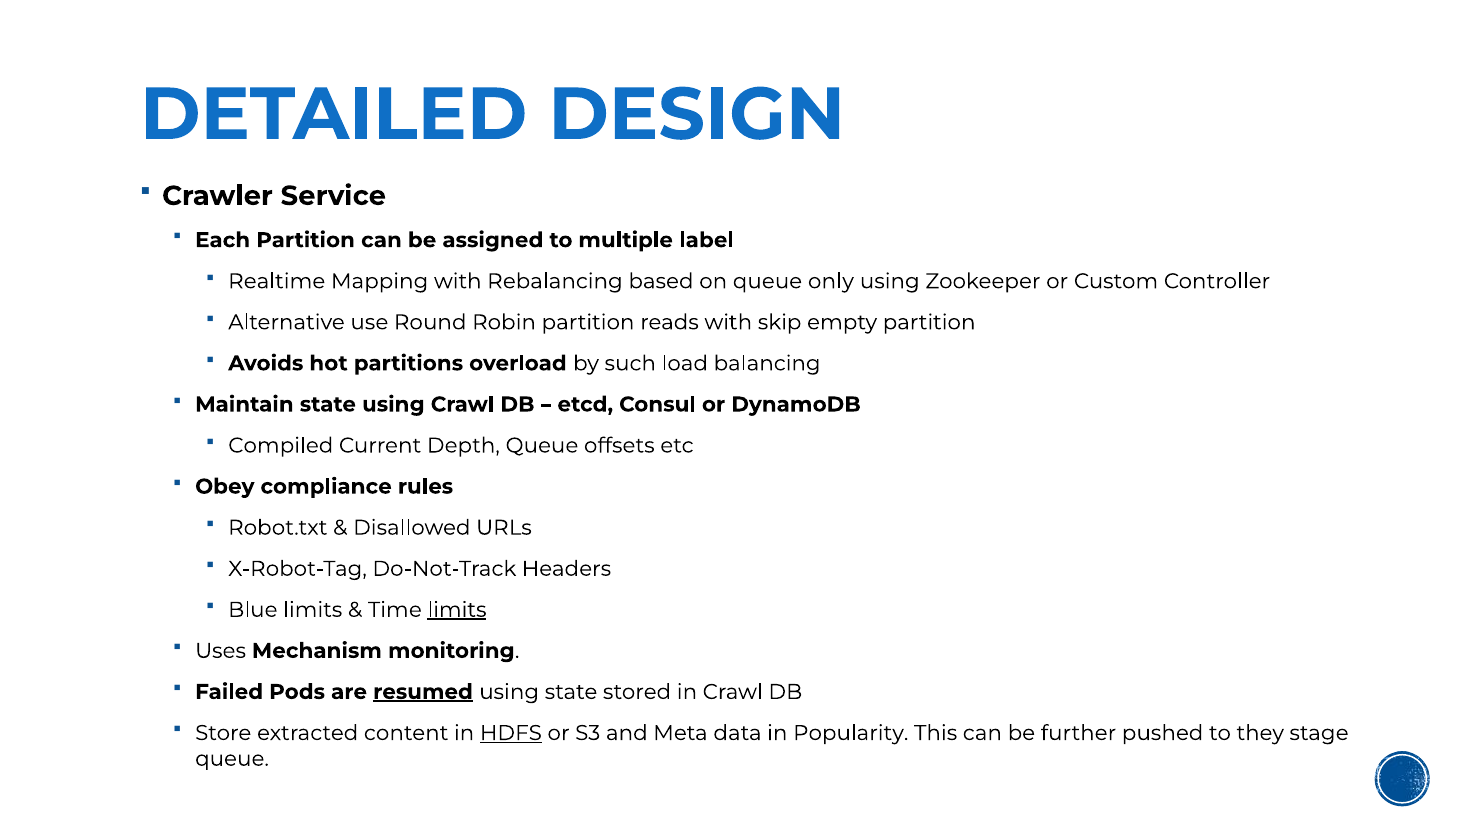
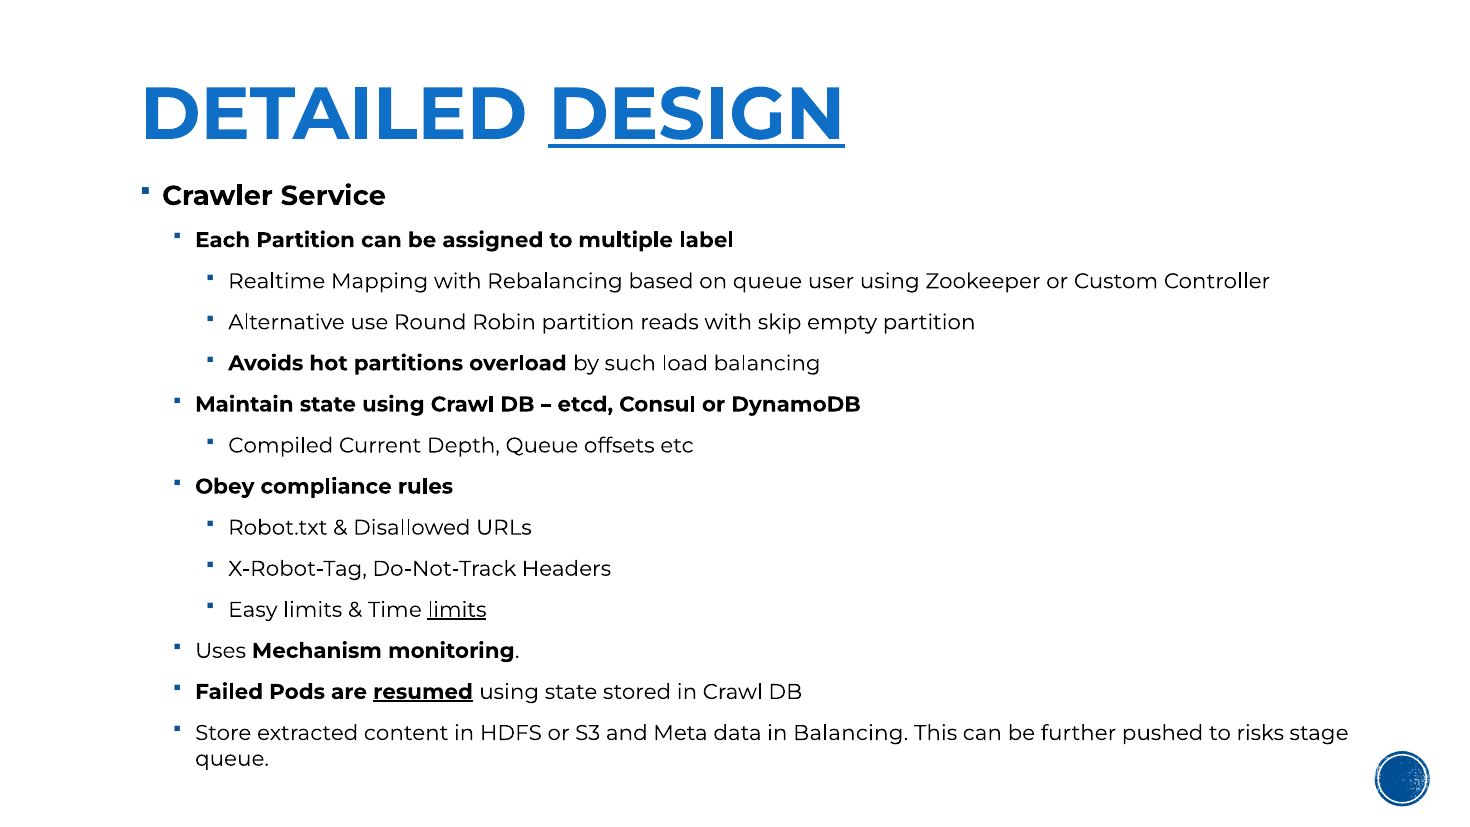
DESIGN underline: none -> present
only: only -> user
Blue: Blue -> Easy
HDFS underline: present -> none
in Popularity: Popularity -> Balancing
they: they -> risks
